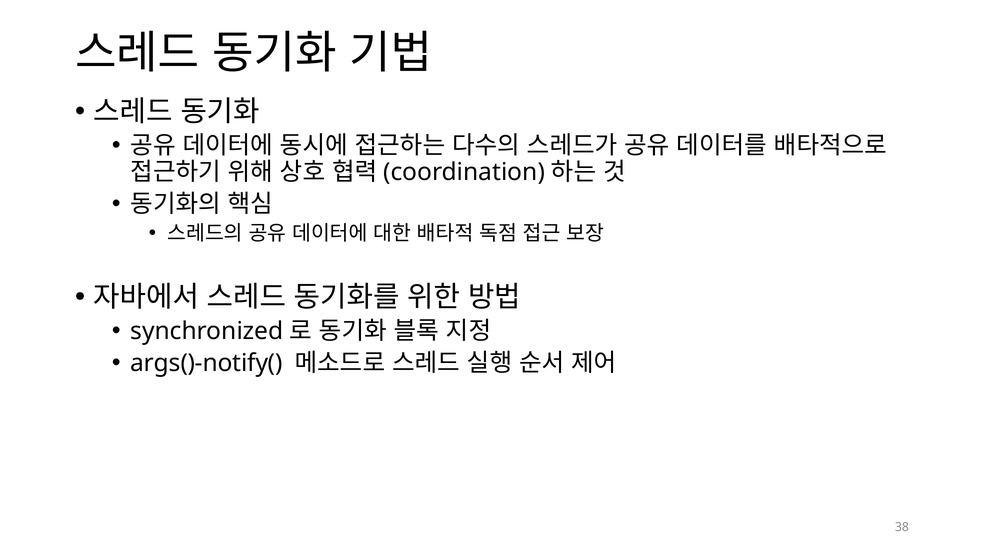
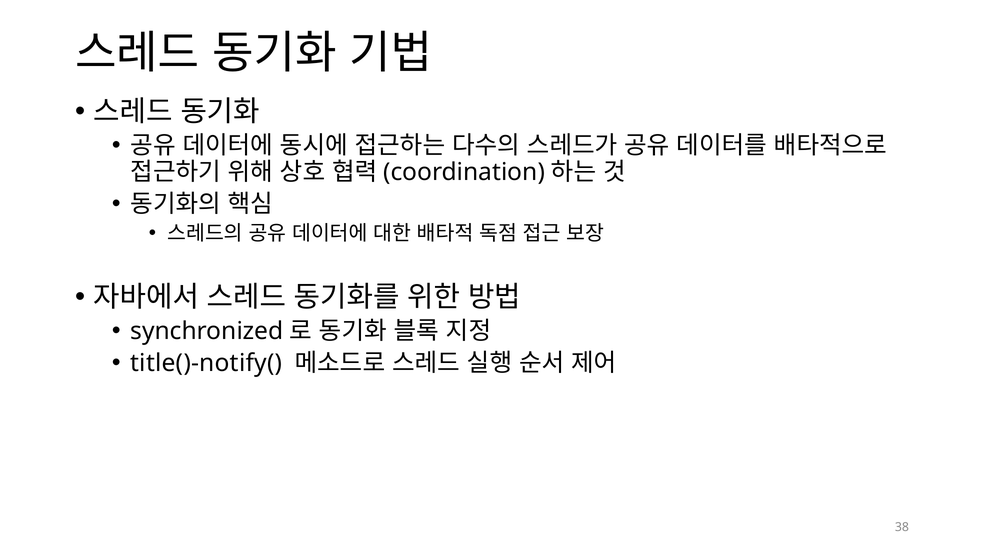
args()-notify(: args()-notify( -> title()-notify(
